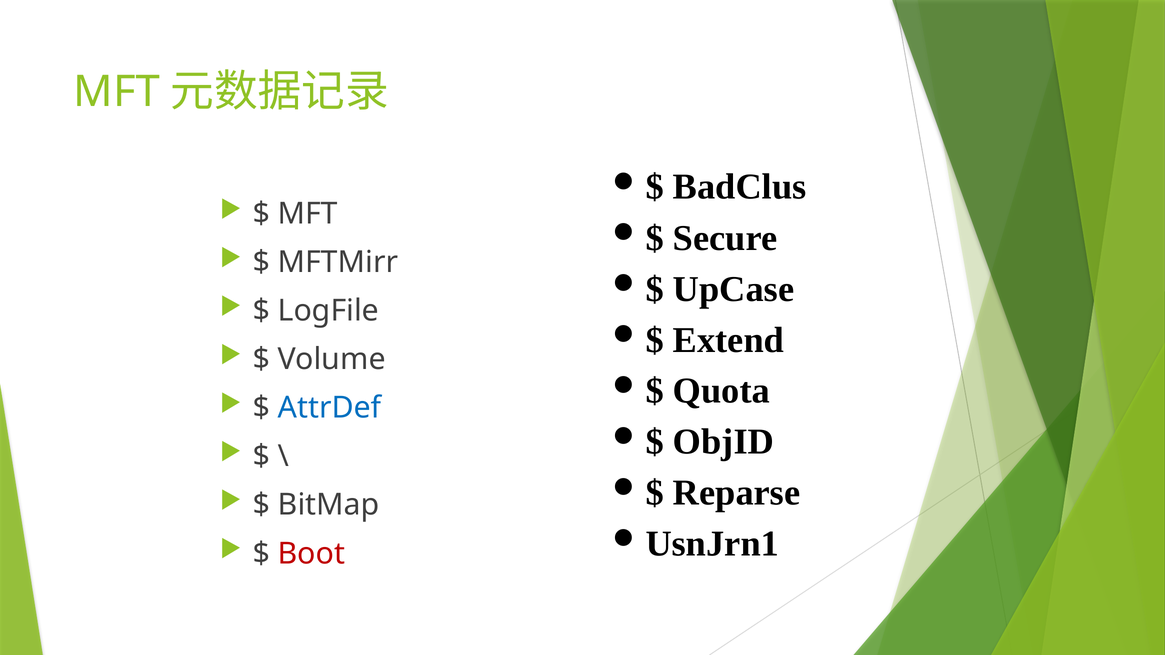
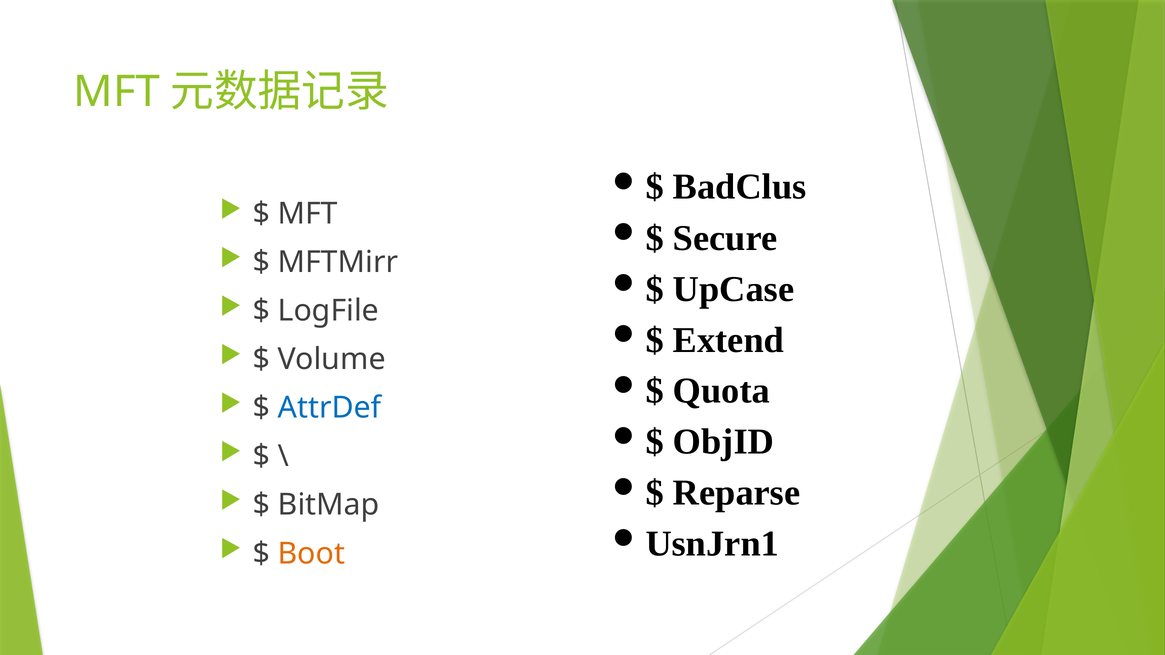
Boot colour: red -> orange
